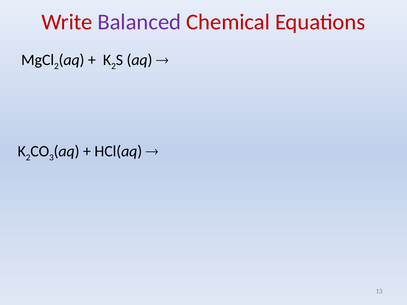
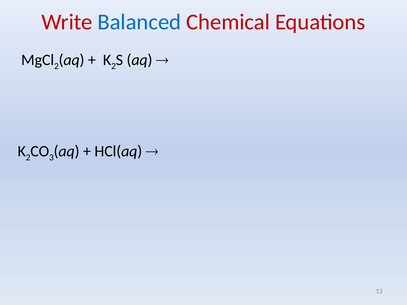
Balanced colour: purple -> blue
